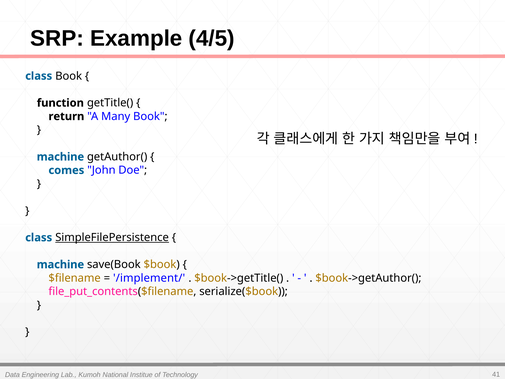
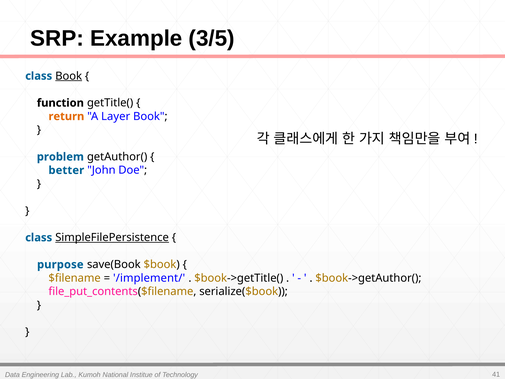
4/5: 4/5 -> 3/5
Book at (69, 76) underline: none -> present
return colour: black -> orange
Many: Many -> Layer
machine at (60, 157): machine -> problem
comes: comes -> better
machine at (60, 264): machine -> purpose
